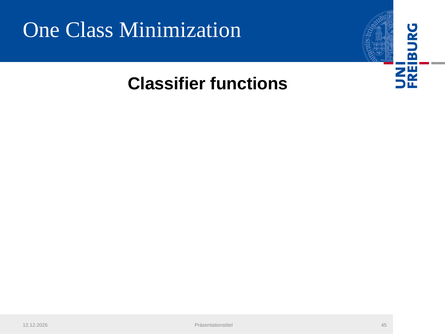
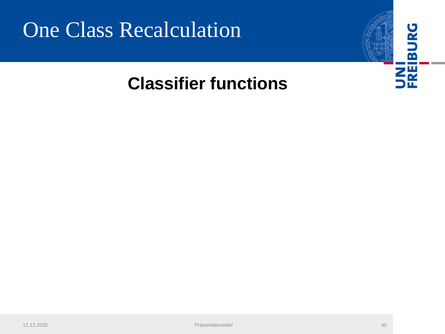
Minimization: Minimization -> Recalculation
